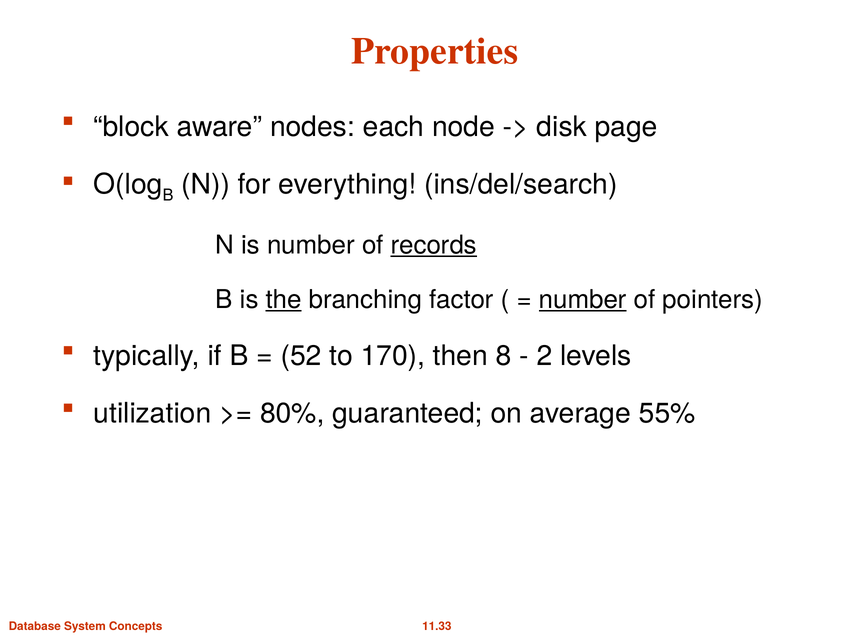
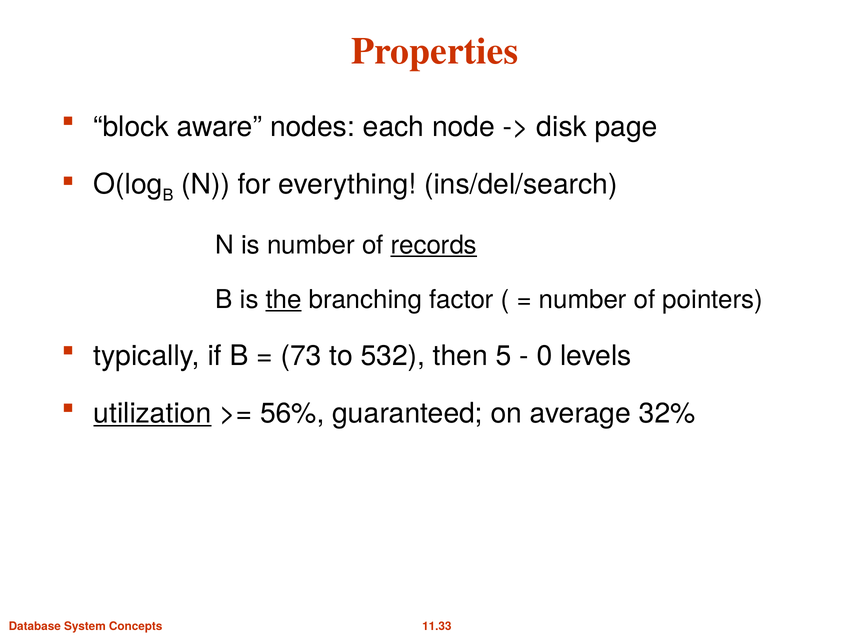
number at (583, 300) underline: present -> none
52: 52 -> 73
170: 170 -> 532
8: 8 -> 5
2: 2 -> 0
utilization underline: none -> present
80%: 80% -> 56%
55%: 55% -> 32%
